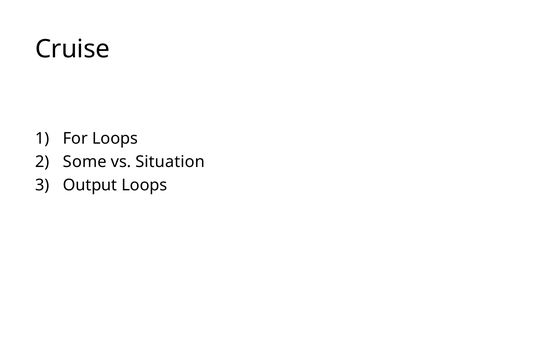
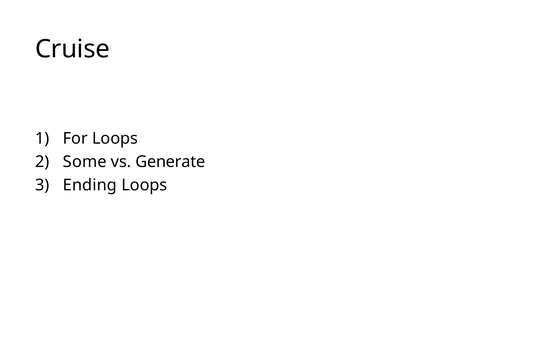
Situation: Situation -> Generate
Output: Output -> Ending
